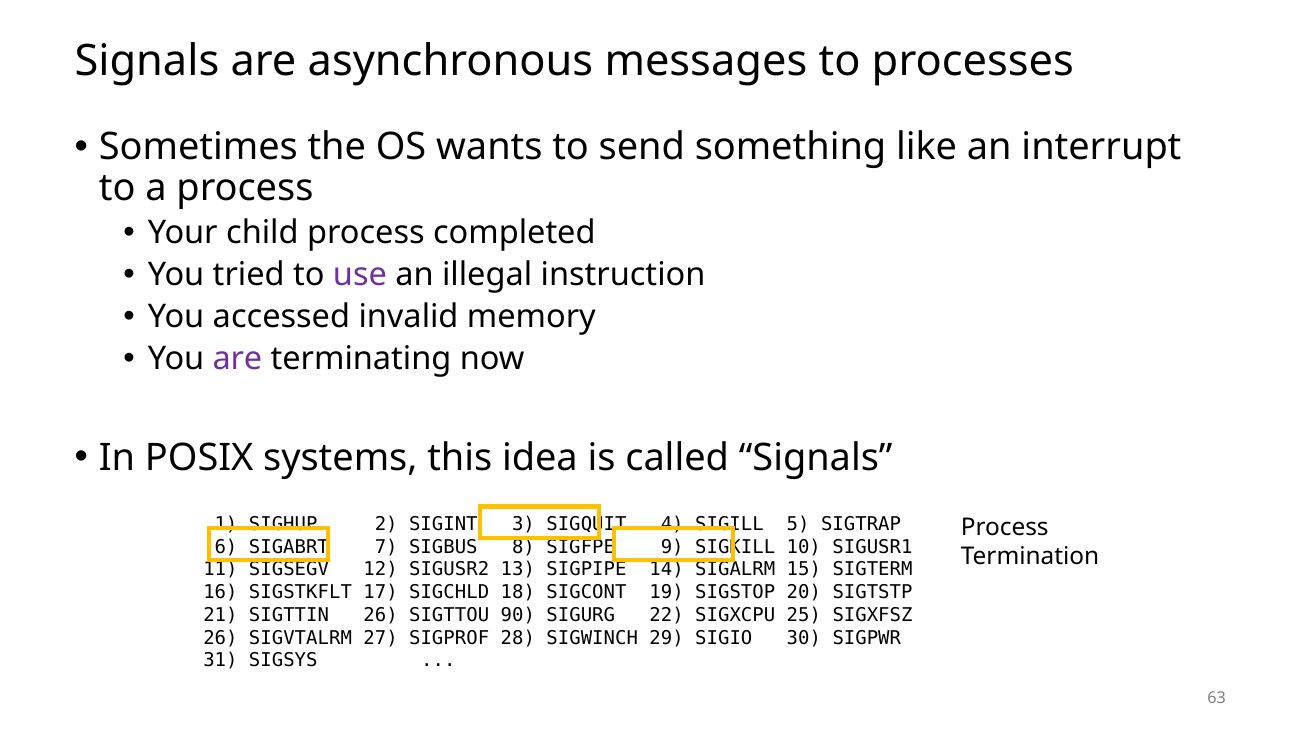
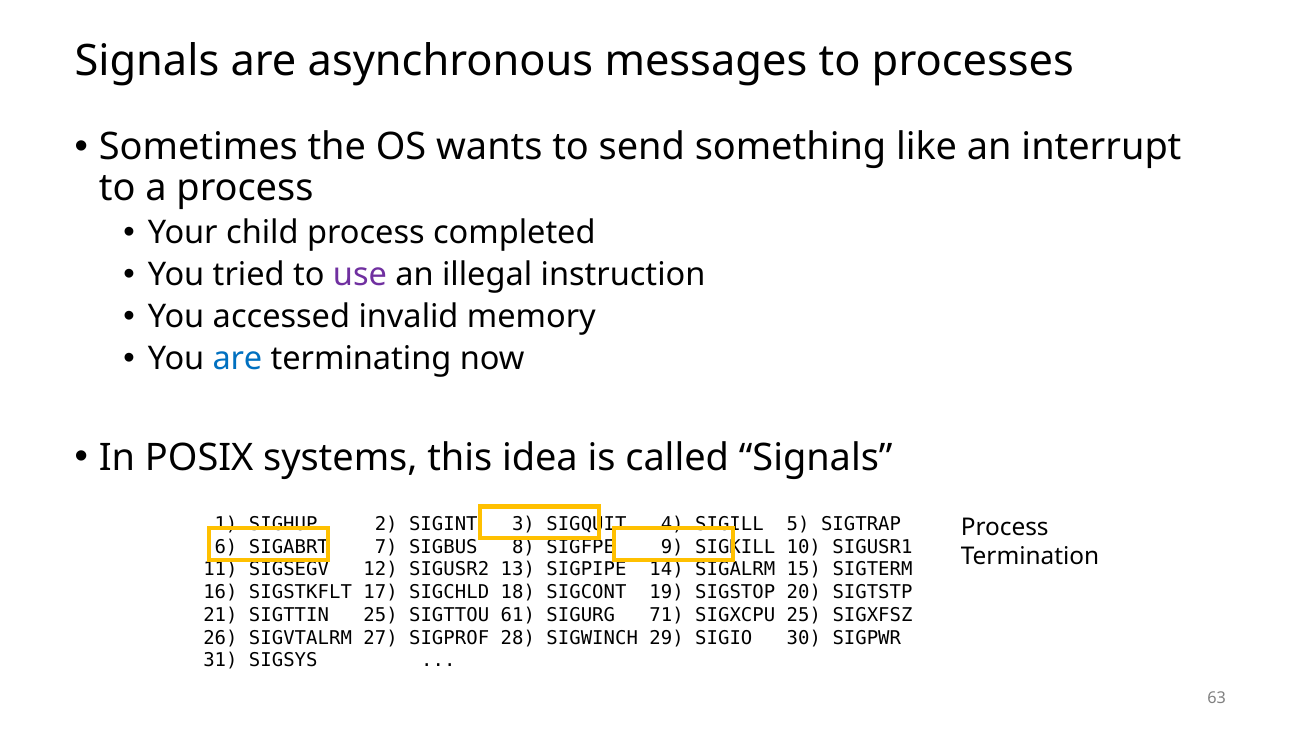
are at (238, 359) colour: purple -> blue
SIGTTIN 26: 26 -> 25
90: 90 -> 61
22: 22 -> 71
